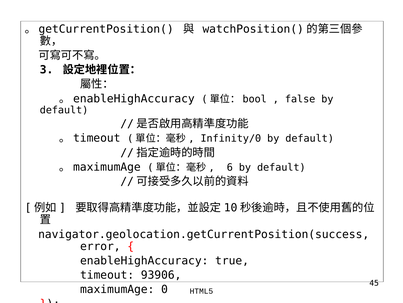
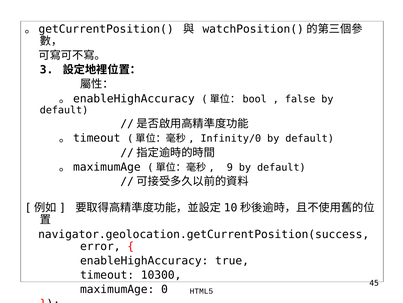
6: 6 -> 9
93906: 93906 -> 10300
